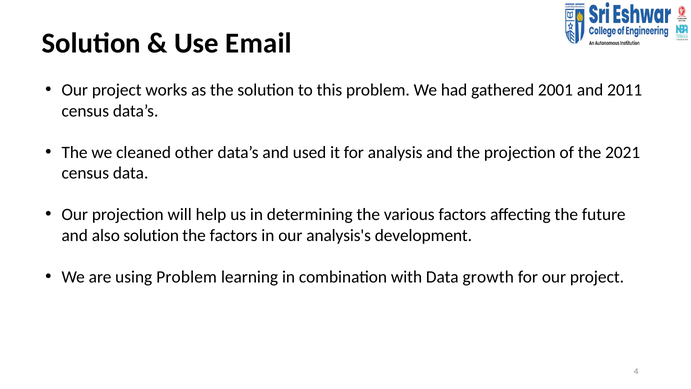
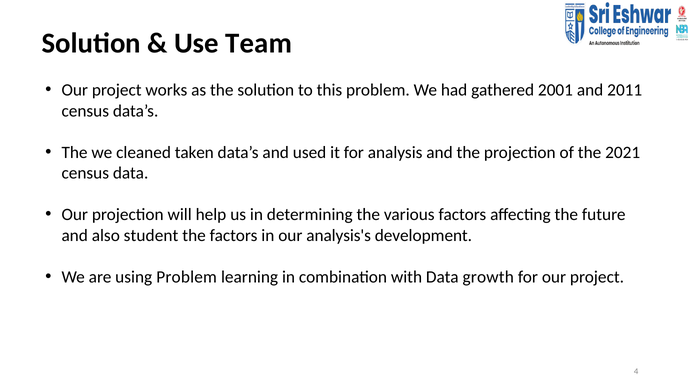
Email: Email -> Team
other: other -> taken
also solution: solution -> student
